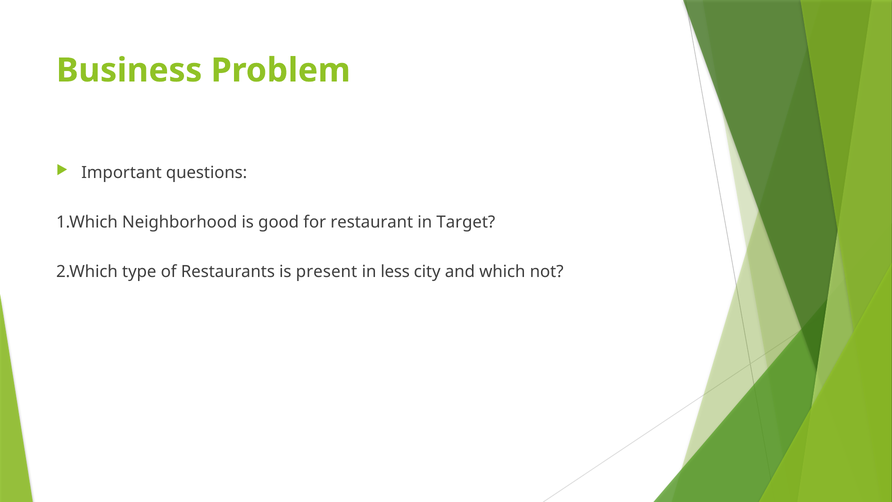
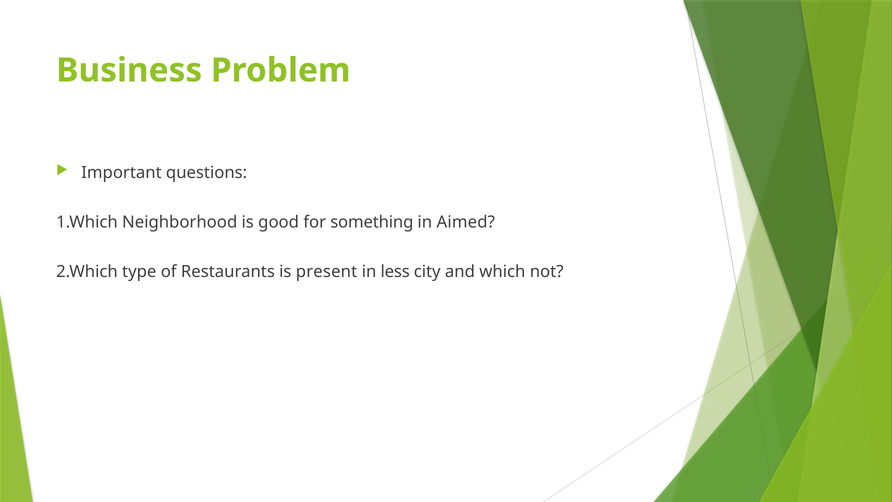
restaurant: restaurant -> something
Target: Target -> Aimed
